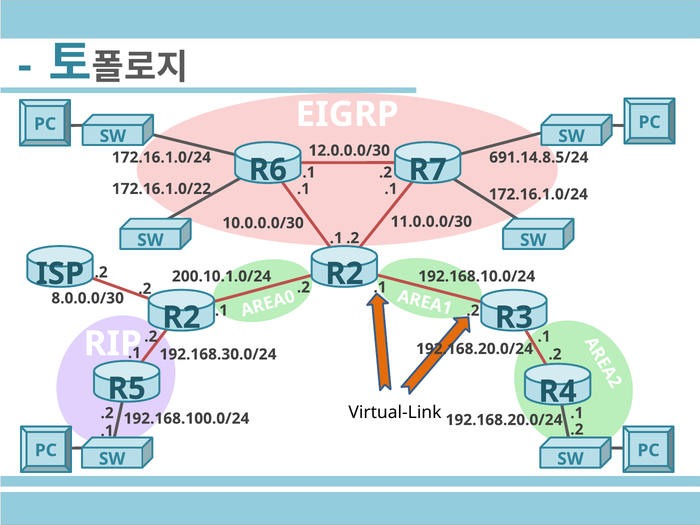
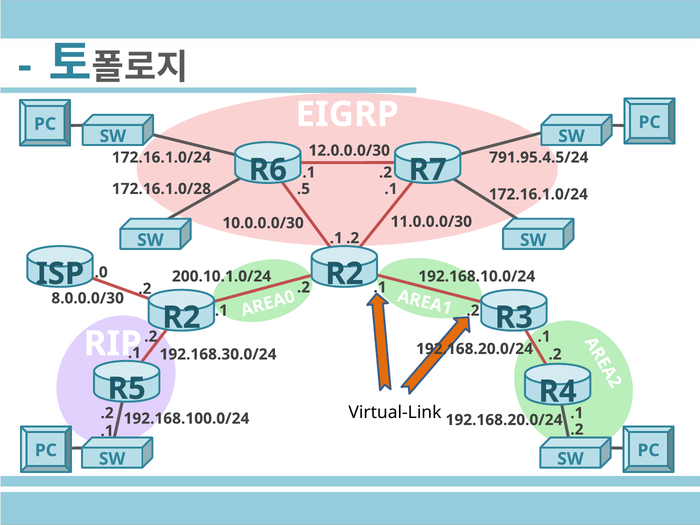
691.14.8.5/24: 691.14.8.5/24 -> 791.95.4.5/24
172.16.1.0/22: 172.16.1.0/22 -> 172.16.1.0/28
.1 at (303, 189): .1 -> .5
.2 at (101, 272): .2 -> .0
